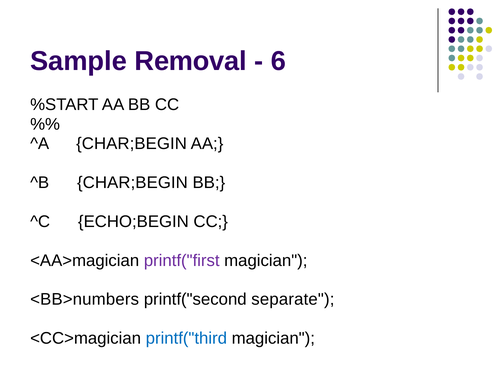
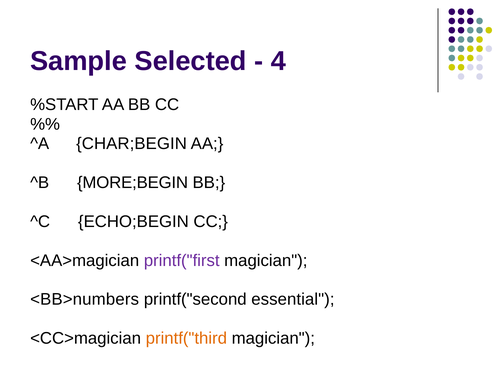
Removal: Removal -> Selected
6: 6 -> 4
^B CHAR;BEGIN: CHAR;BEGIN -> MORE;BEGIN
separate: separate -> essential
printf("third colour: blue -> orange
